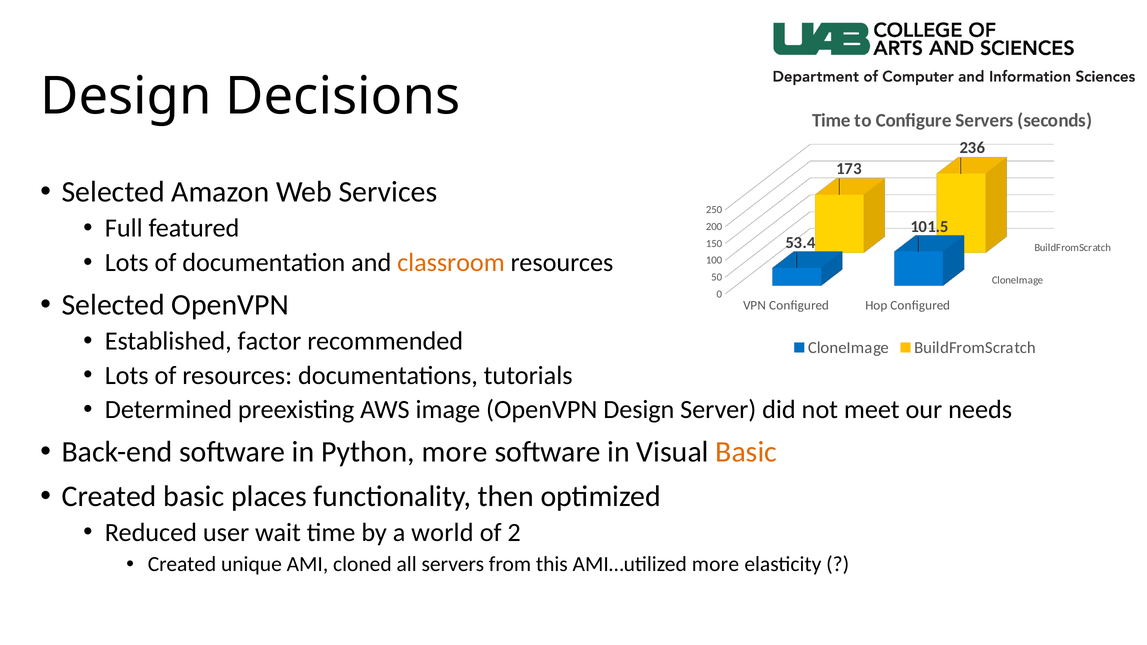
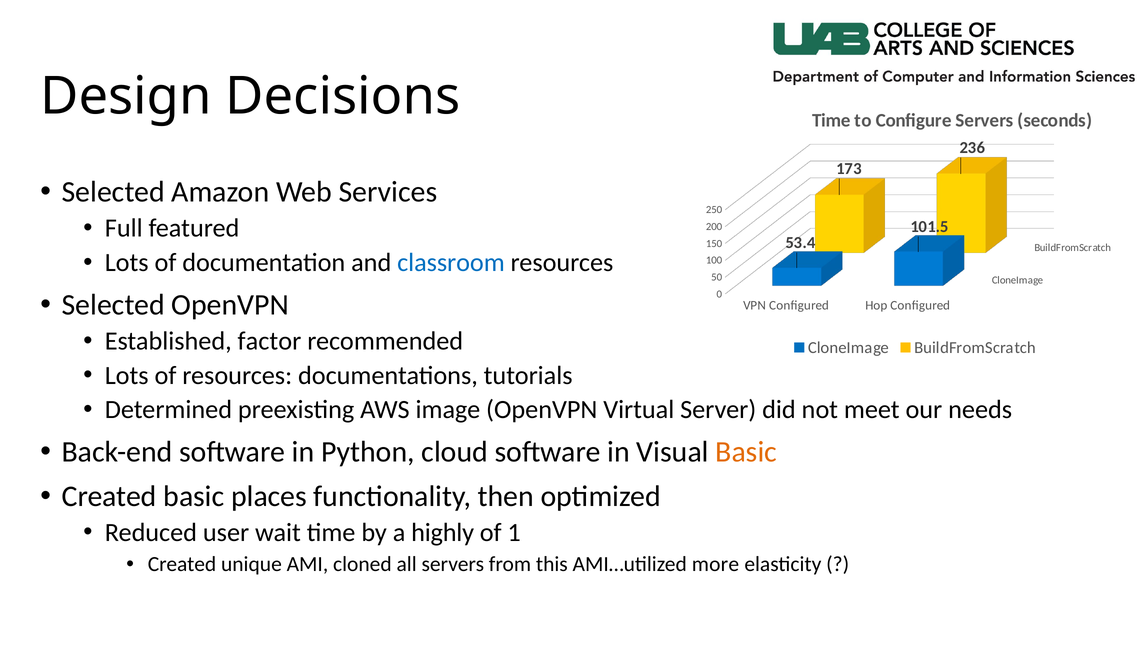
classroom colour: orange -> blue
OpenVPN Design: Design -> Virtual
Python more: more -> cloud
world: world -> highly
2: 2 -> 1
